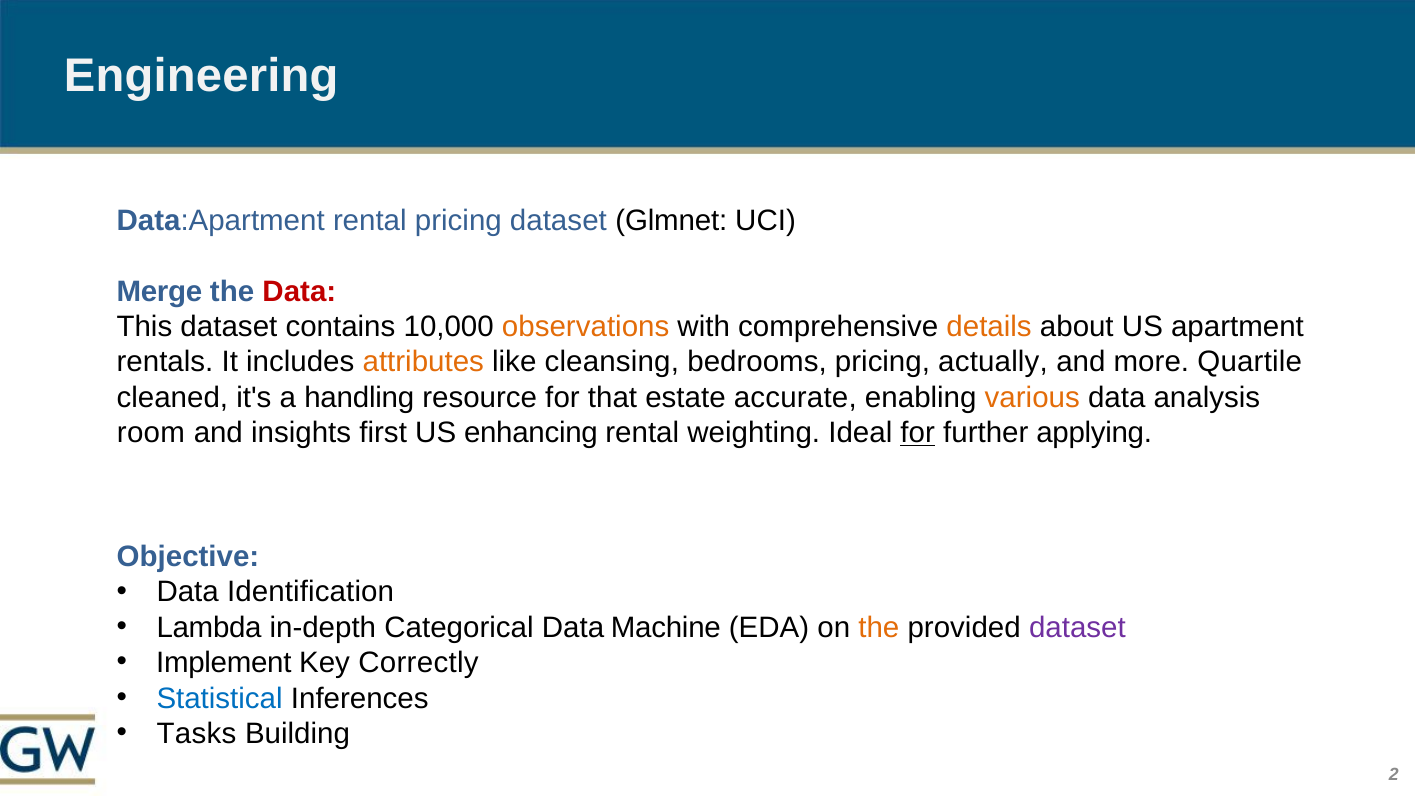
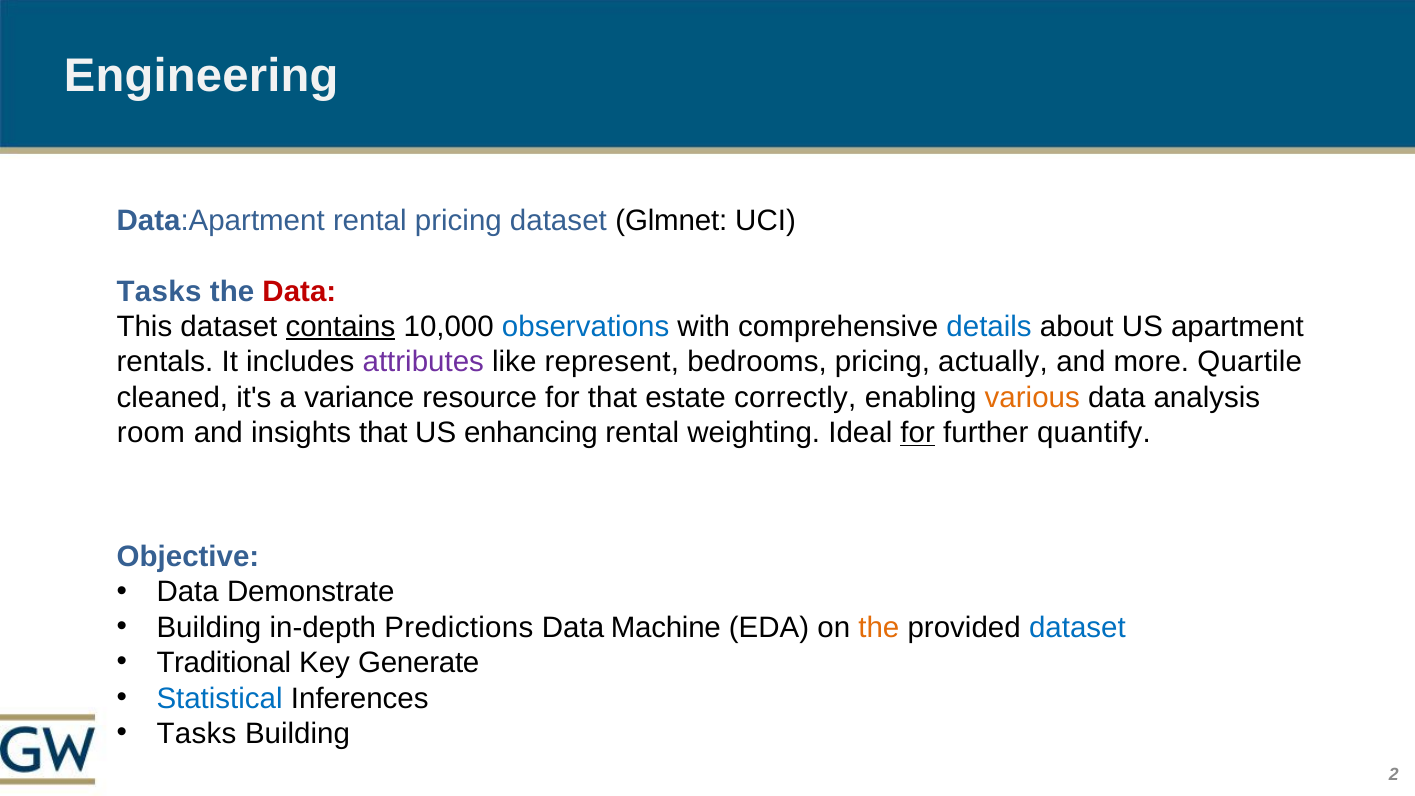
Merge at (159, 291): Merge -> Tasks
contains underline: none -> present
observations colour: orange -> blue
details colour: orange -> blue
attributes colour: orange -> purple
cleansing: cleansing -> represent
handling: handling -> variance
accurate: accurate -> correctly
insights first: first -> that
applying: applying -> quantify
Identification: Identification -> Demonstrate
Lambda at (209, 627): Lambda -> Building
Categorical: Categorical -> Predictions
dataset at (1077, 627) colour: purple -> blue
Implement: Implement -> Traditional
Correctly: Correctly -> Generate
